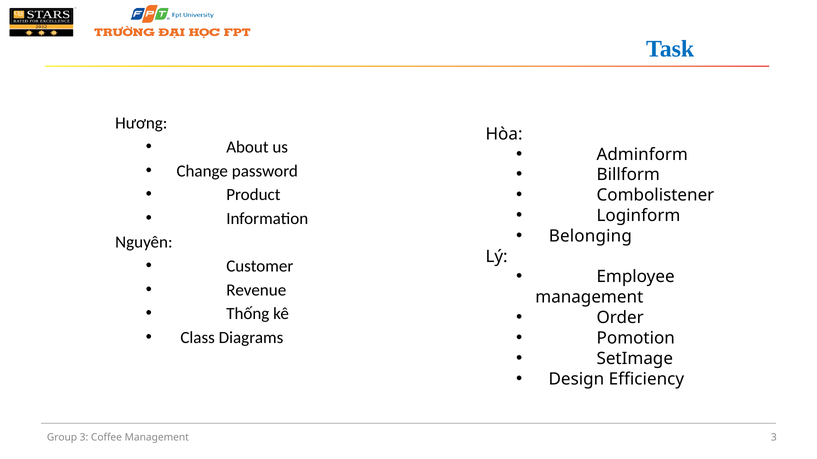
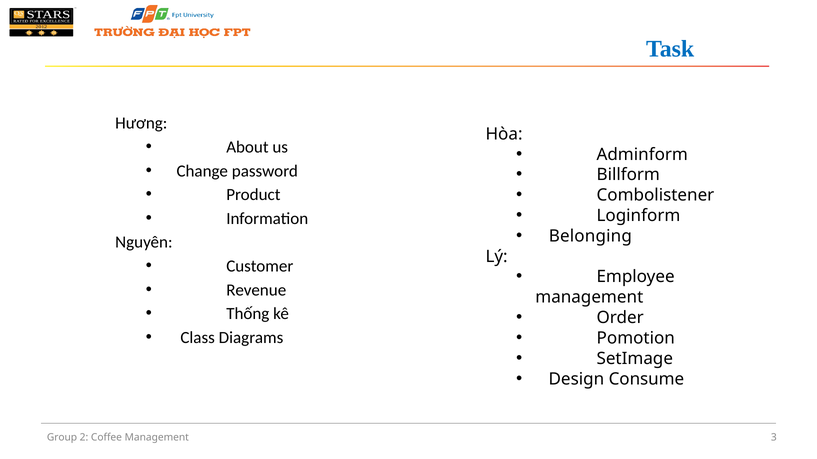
Efficiency: Efficiency -> Consume
Group 3: 3 -> 2
